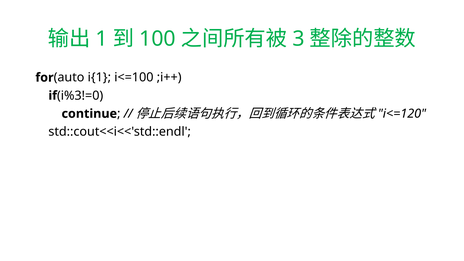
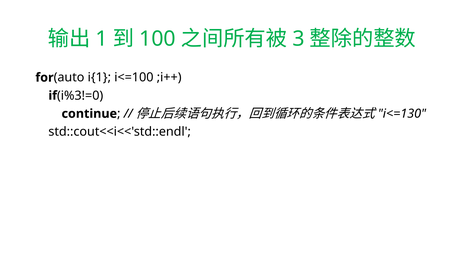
i<=120: i<=120 -> i<=130
